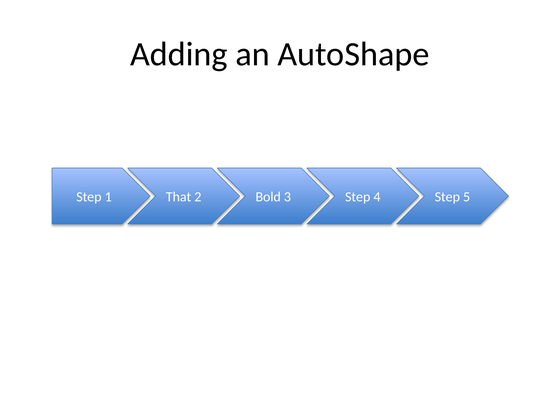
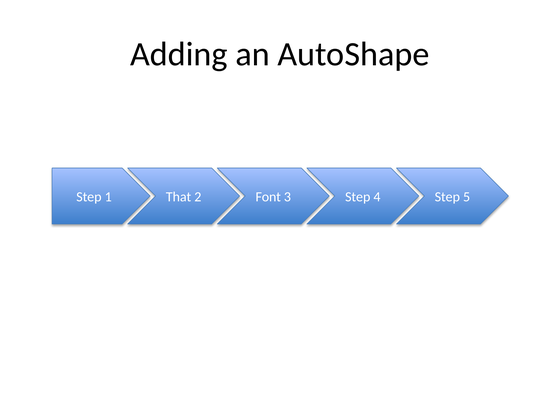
Bold: Bold -> Font
